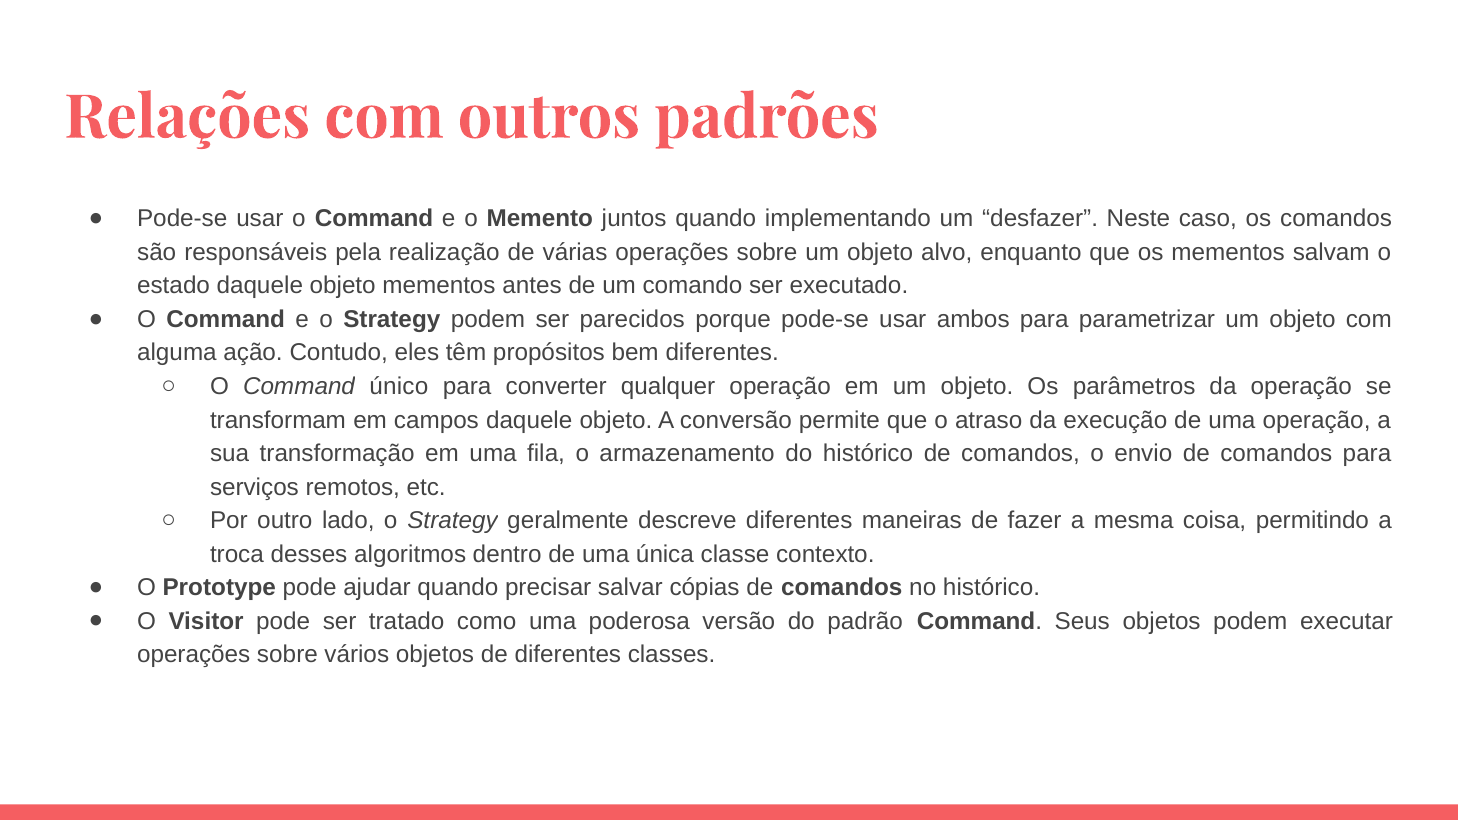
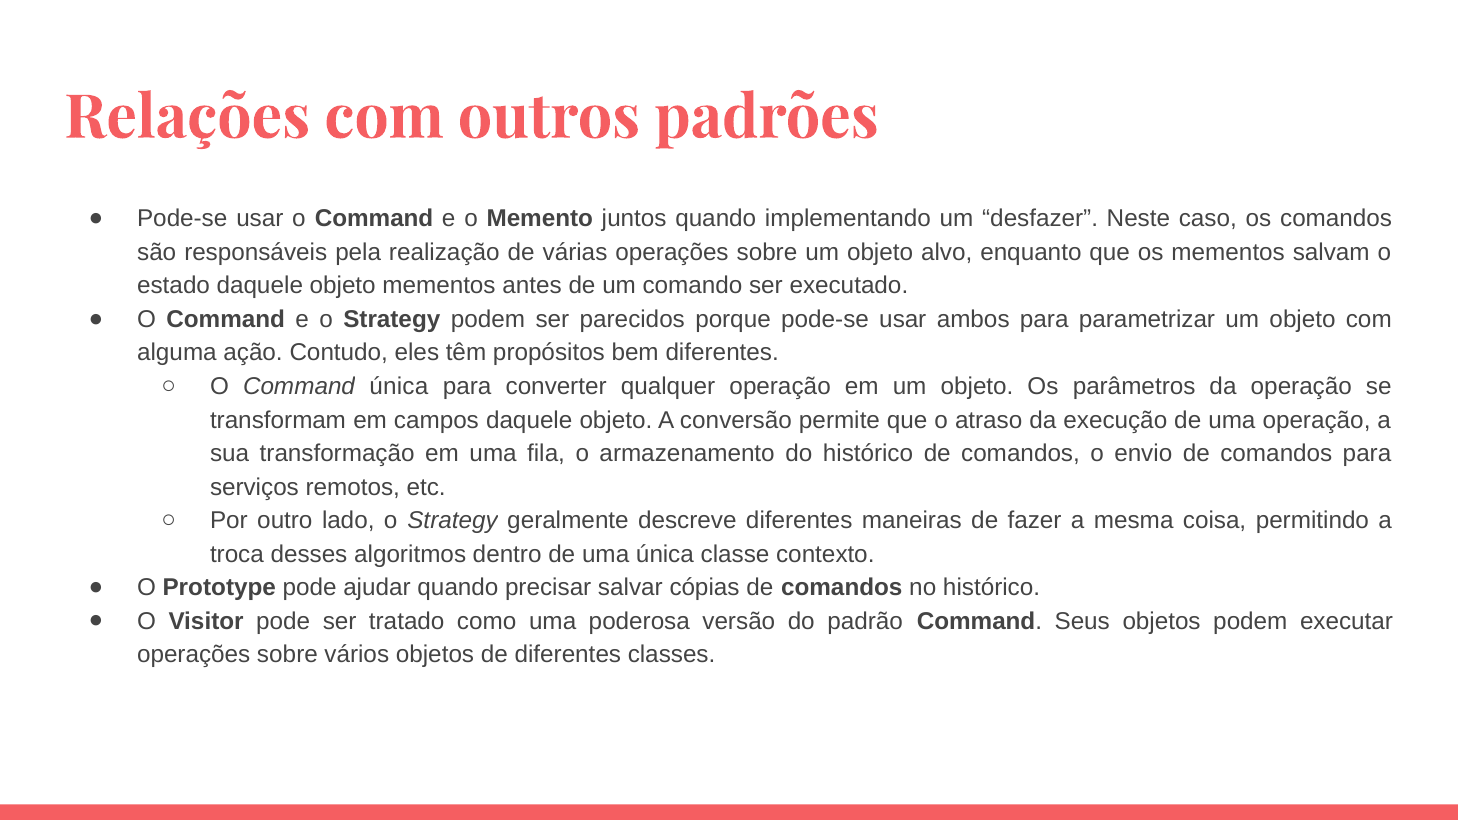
Command único: único -> única
